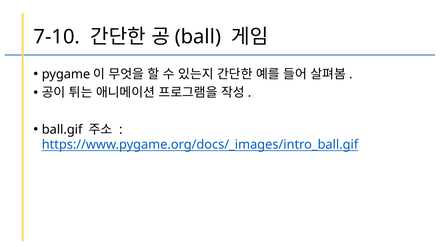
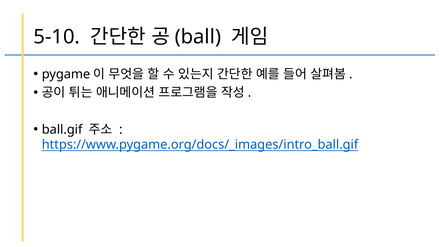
7-10: 7-10 -> 5-10
